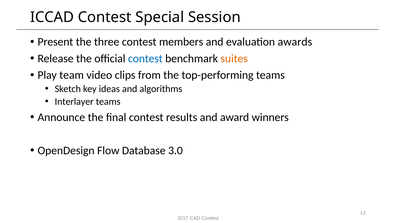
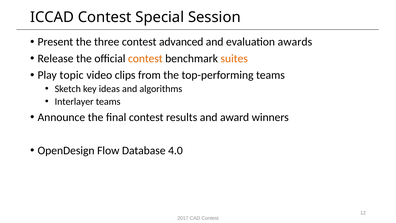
members: members -> advanced
contest at (145, 58) colour: blue -> orange
team: team -> topic
3.0: 3.0 -> 4.0
